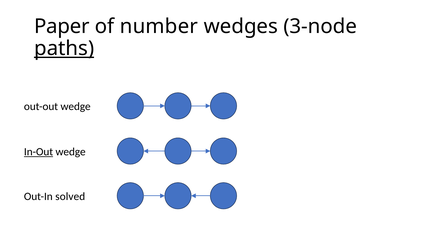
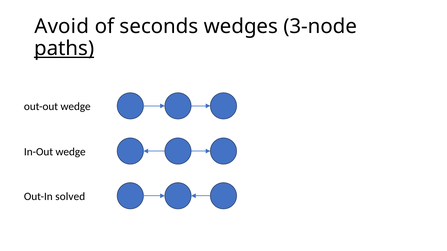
Paper: Paper -> Avoid
number: number -> seconds
In-Out underline: present -> none
